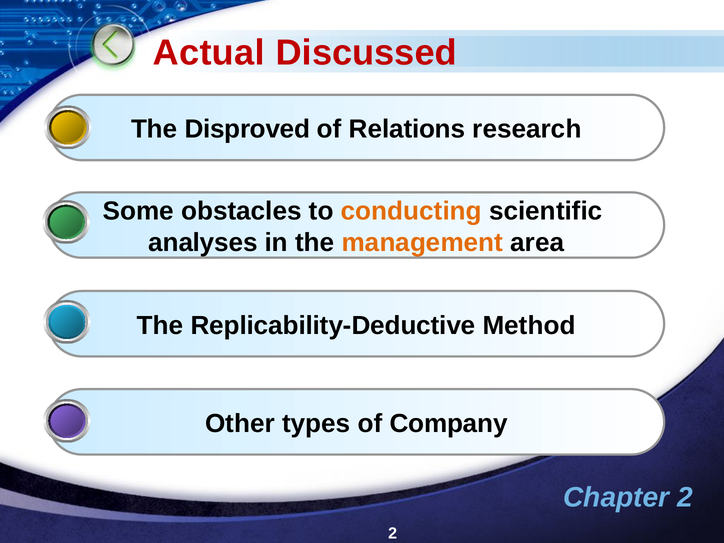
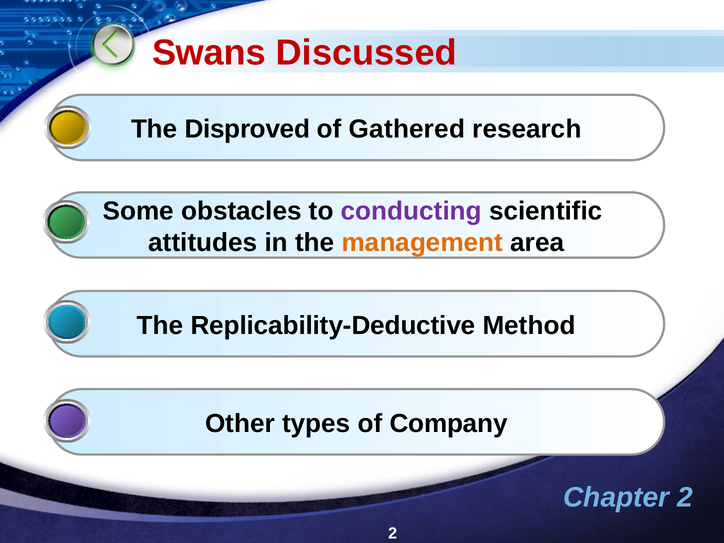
Actual: Actual -> Swans
Relations: Relations -> Gathered
conducting colour: orange -> purple
analyses: analyses -> attitudes
